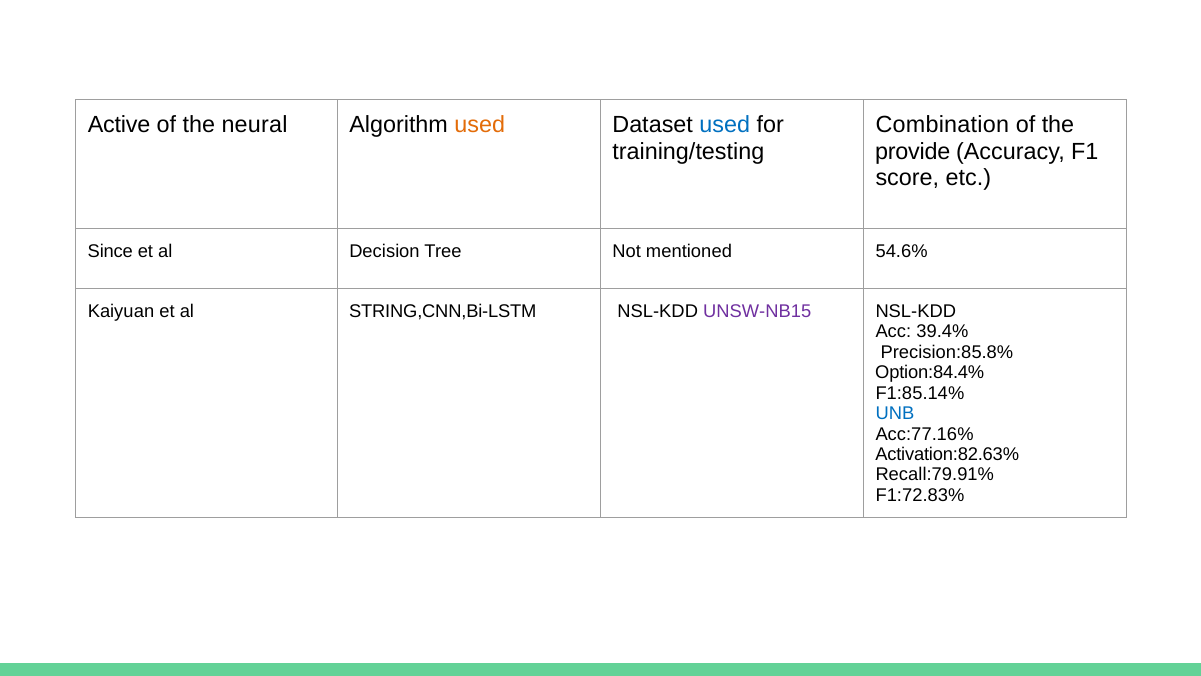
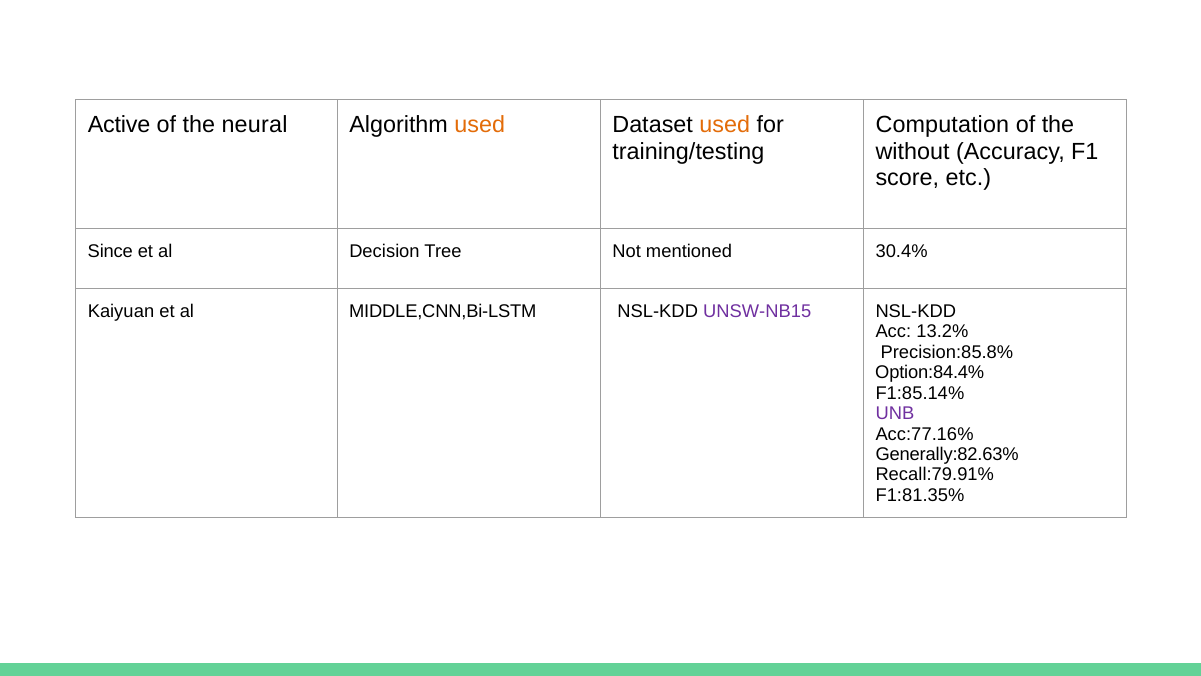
used at (725, 125) colour: blue -> orange
Combination: Combination -> Computation
provide: provide -> without
54.6%: 54.6% -> 30.4%
STRING,CNN,Bi-LSTM: STRING,CNN,Bi-LSTM -> MIDDLE,CNN,Bi-LSTM
39.4%: 39.4% -> 13.2%
UNB colour: blue -> purple
Activation:82.63%: Activation:82.63% -> Generally:82.63%
F1:72.83%: F1:72.83% -> F1:81.35%
